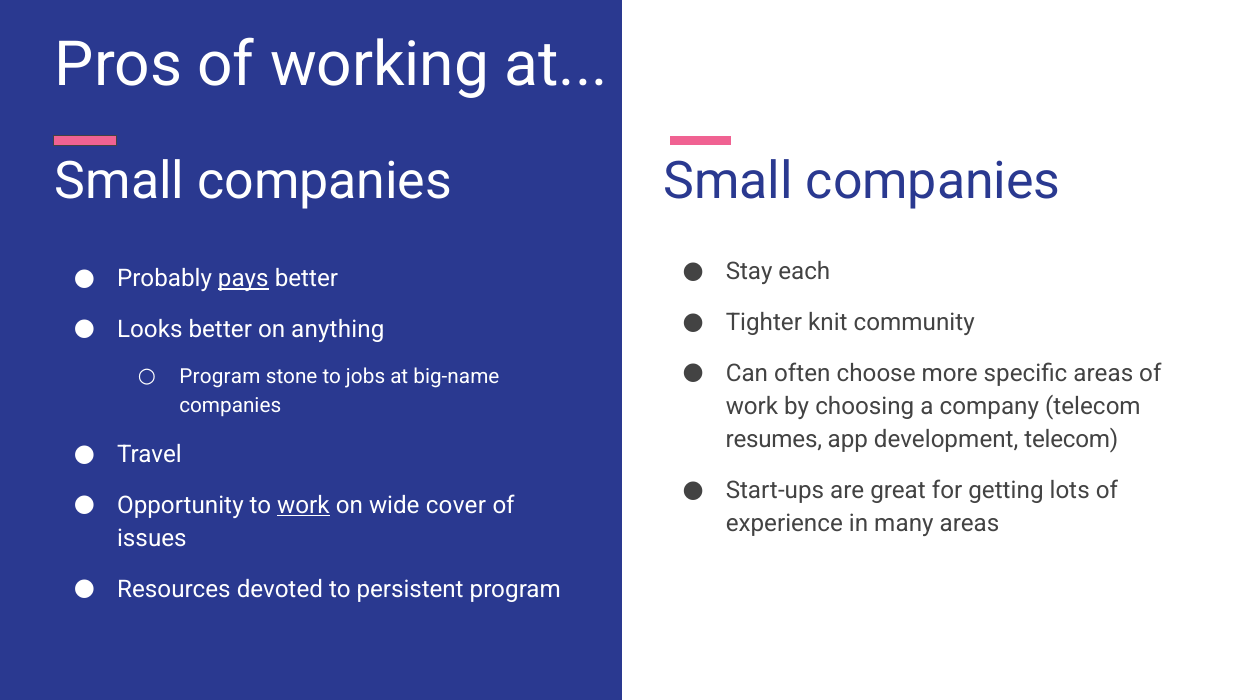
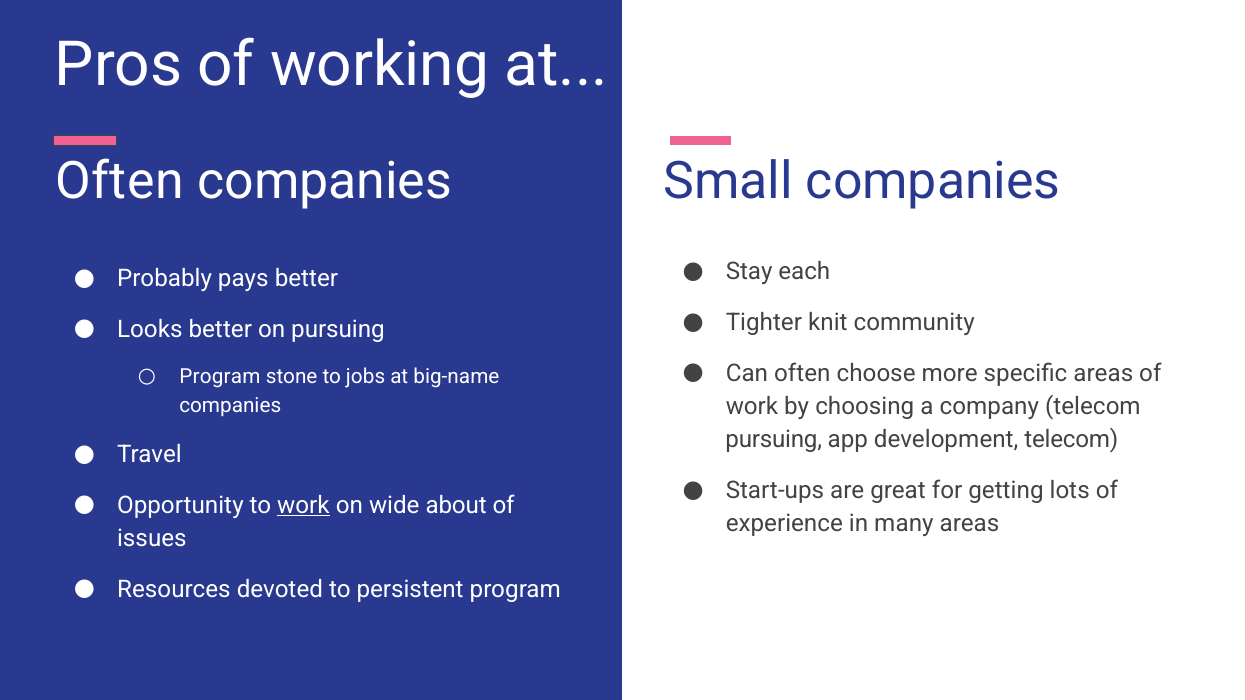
Small at (120, 181): Small -> Often
pays underline: present -> none
on anything: anything -> pursuing
resumes at (774, 440): resumes -> pursuing
cover: cover -> about
